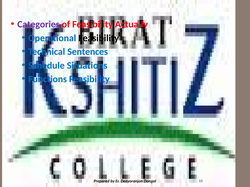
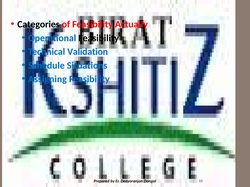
Categories colour: purple -> black
Sentences: Sentences -> Validation
Functions: Functions -> Assigning
